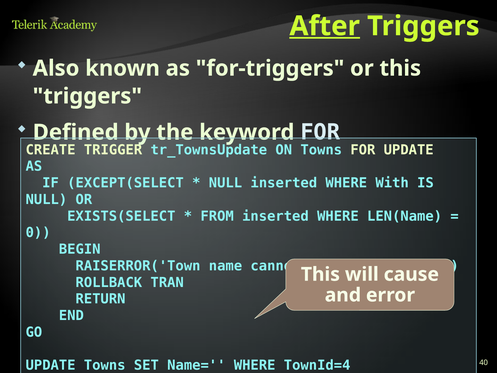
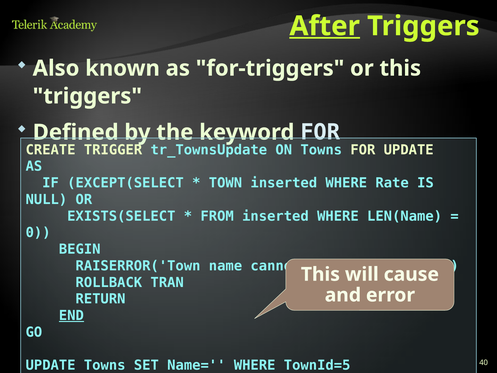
NULL at (225, 183): NULL -> TOWN
With: With -> Rate
END underline: none -> present
TownId=4: TownId=4 -> TownId=5
